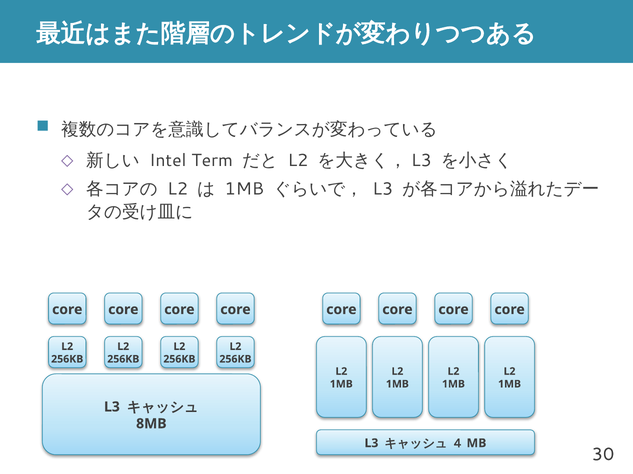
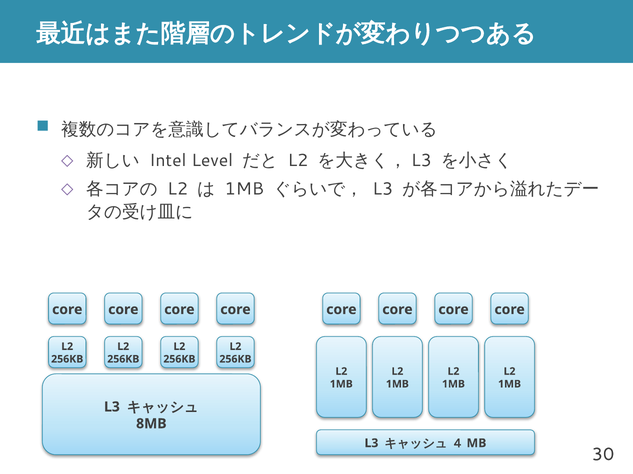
Term: Term -> Level
